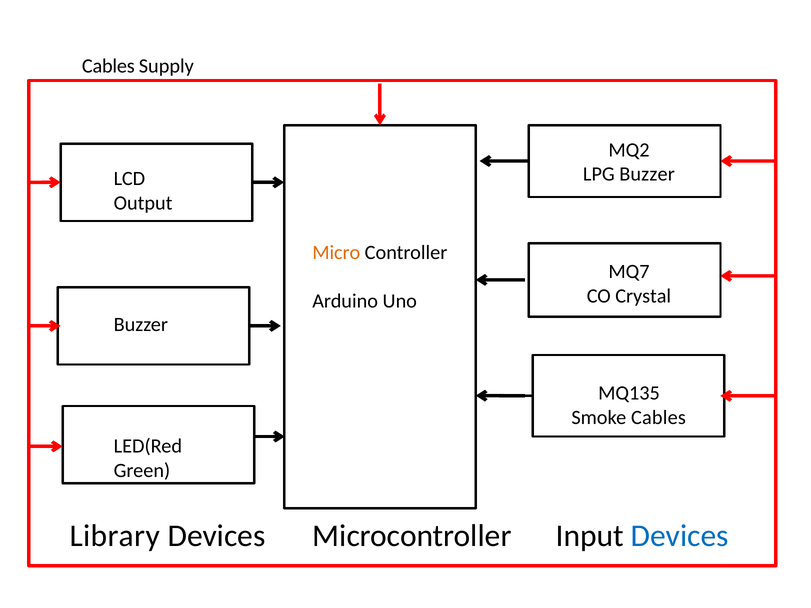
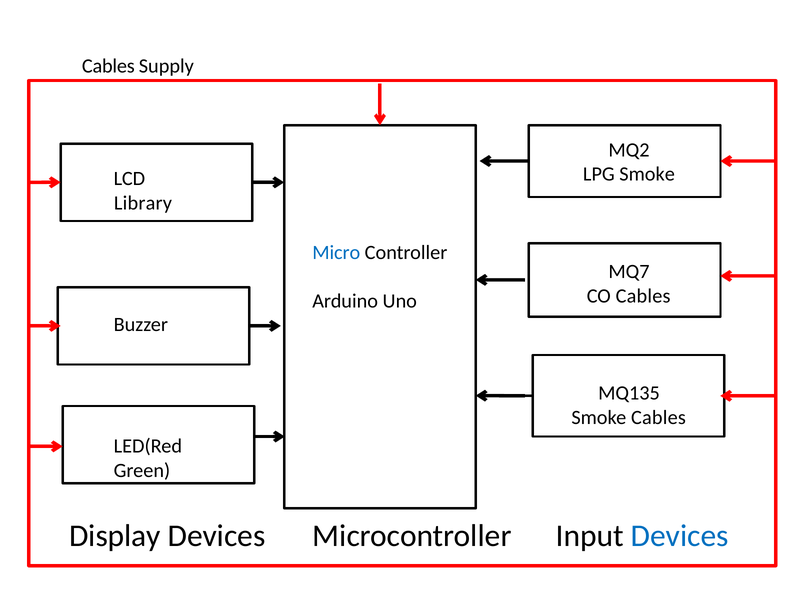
LPG Buzzer: Buzzer -> Smoke
Output: Output -> Library
Micro colour: orange -> blue
CO Crystal: Crystal -> Cables
Library: Library -> Display
